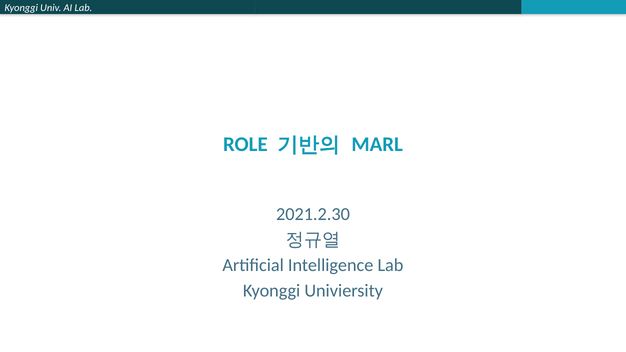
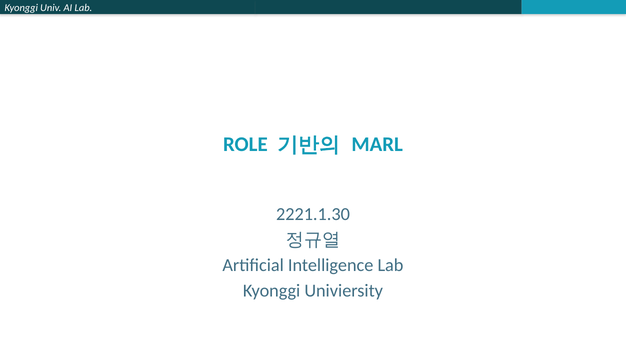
2021.2.30: 2021.2.30 -> 2221.1.30
